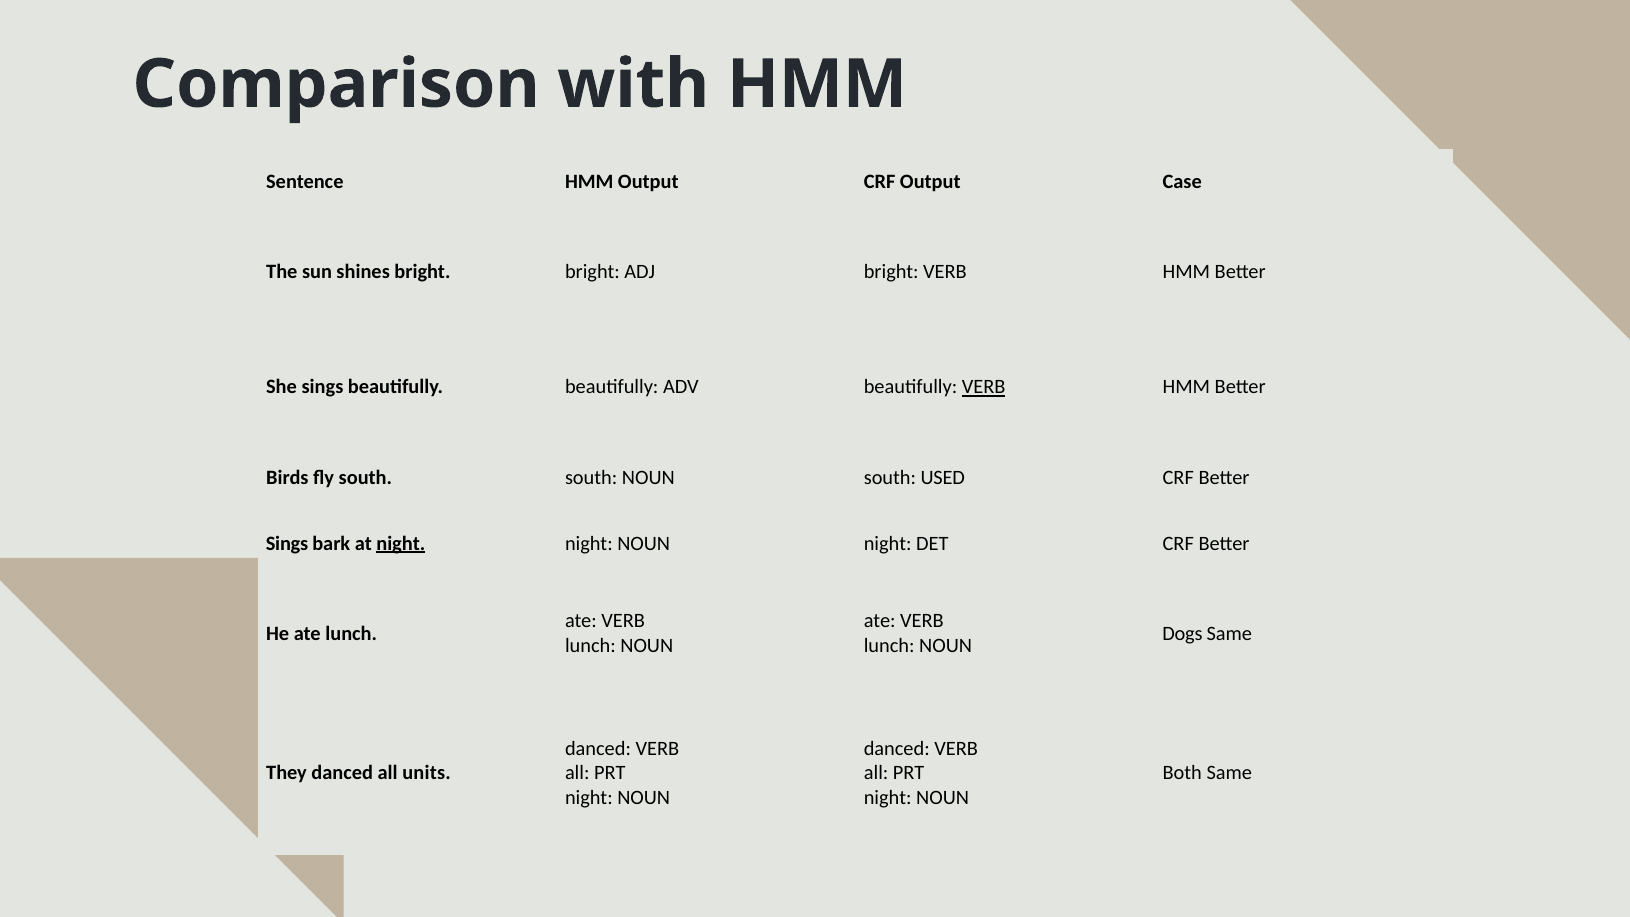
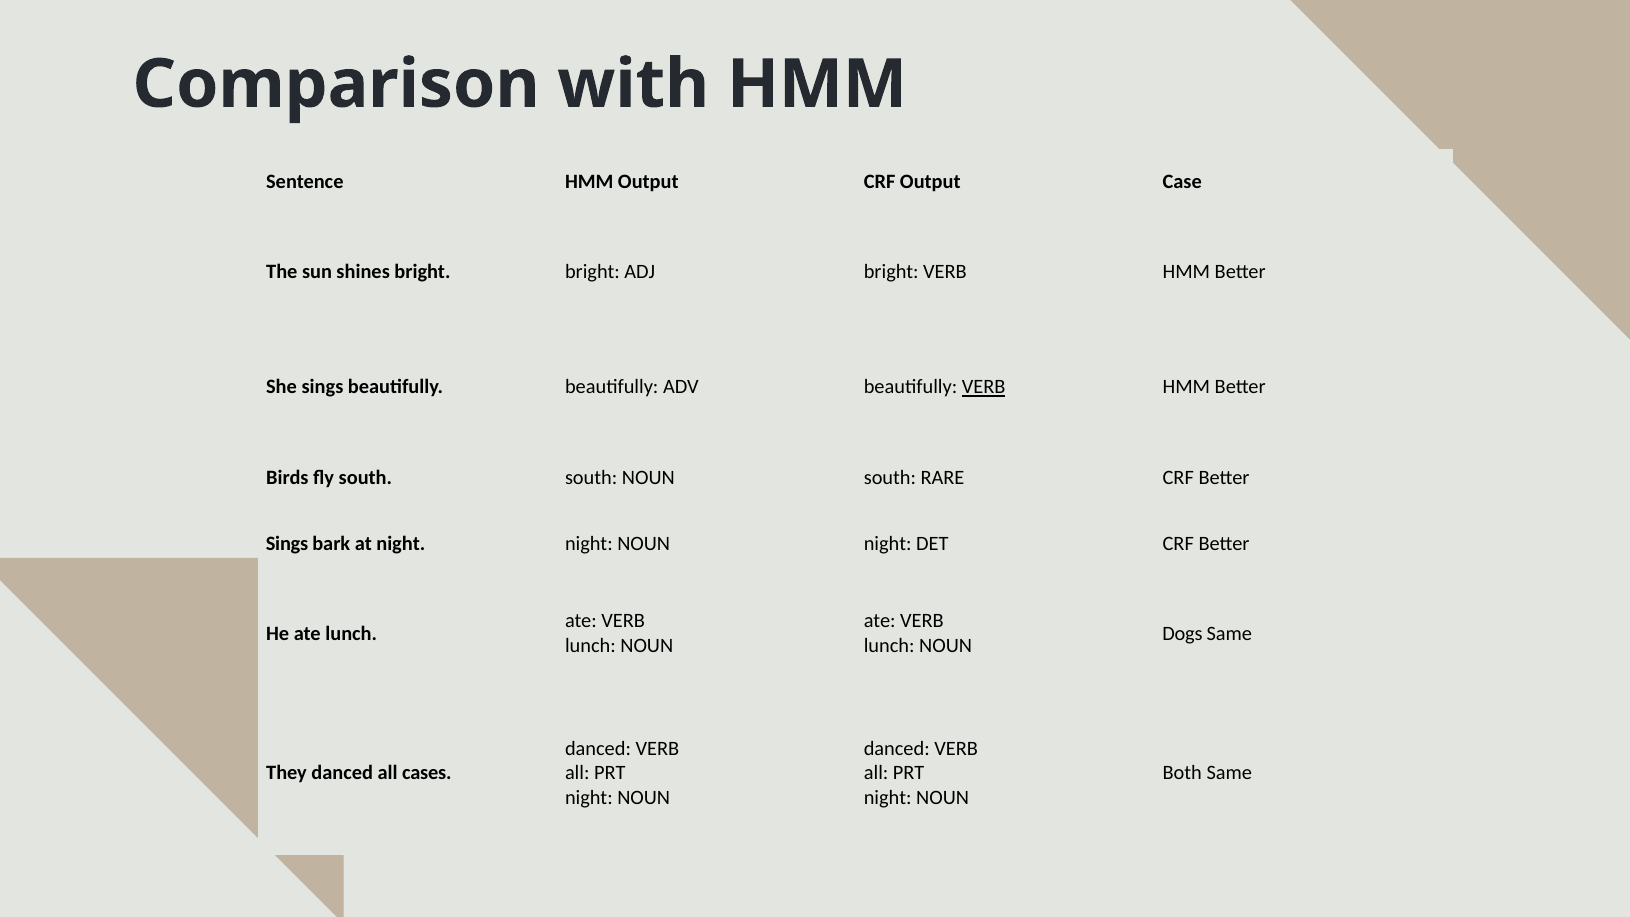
USED: USED -> RARE
night at (401, 543) underline: present -> none
units: units -> cases
